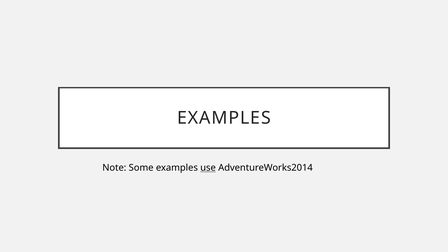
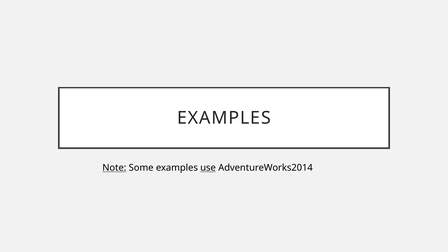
Note underline: none -> present
